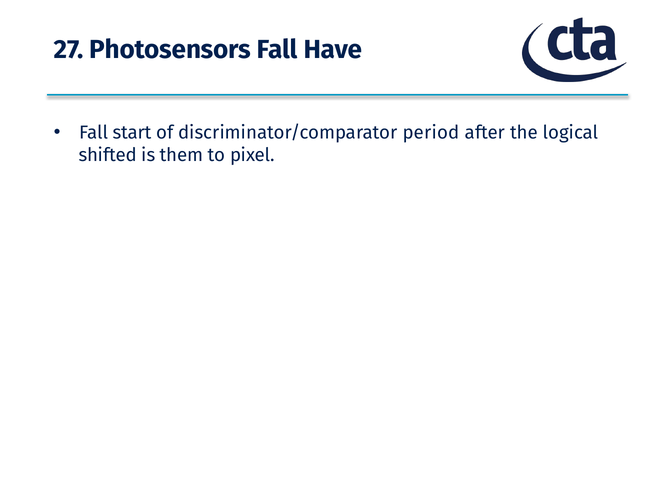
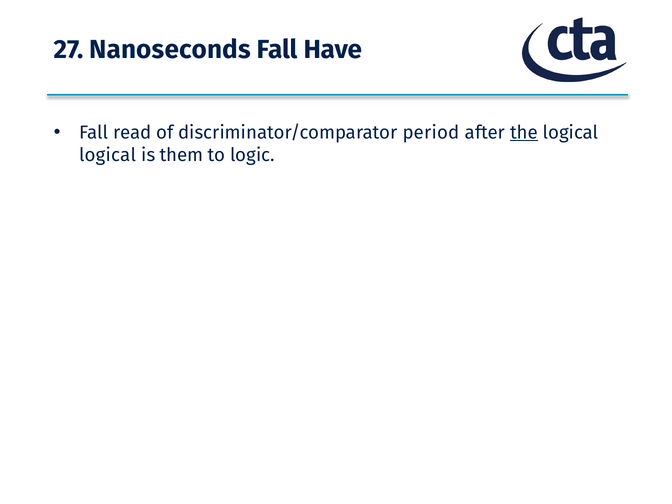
Photosensors: Photosensors -> Nanoseconds
start: start -> read
the underline: none -> present
shifted at (108, 155): shifted -> logical
pixel: pixel -> logic
